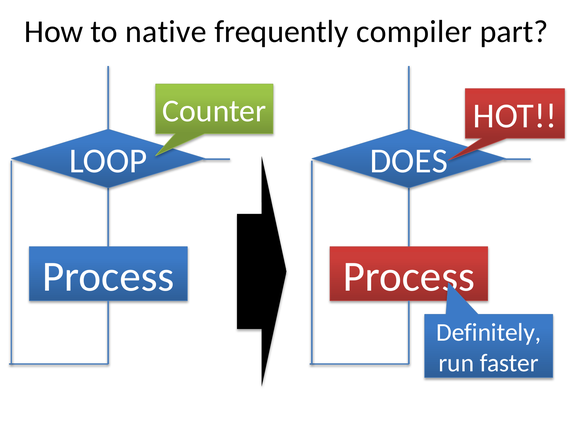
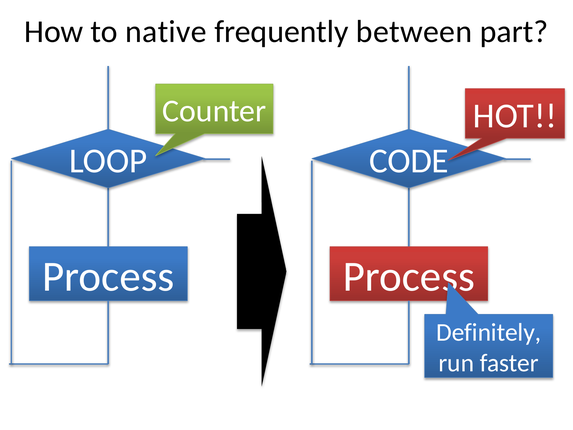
compiler: compiler -> between
DOES: DOES -> CODE
